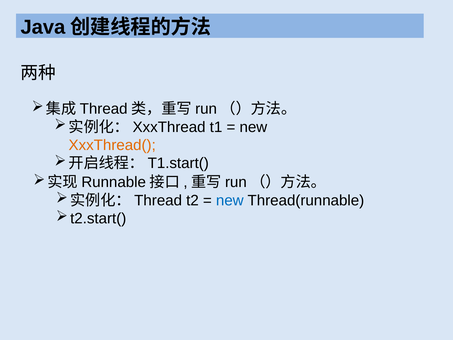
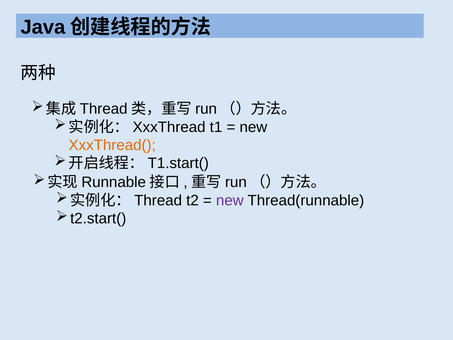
new at (230, 200) colour: blue -> purple
